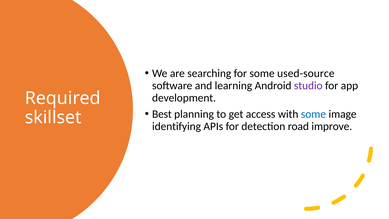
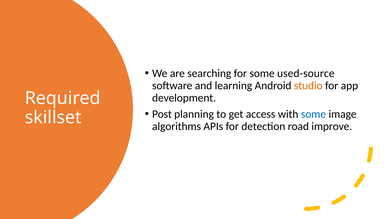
studio colour: purple -> orange
Best: Best -> Post
identifying: identifying -> algorithms
